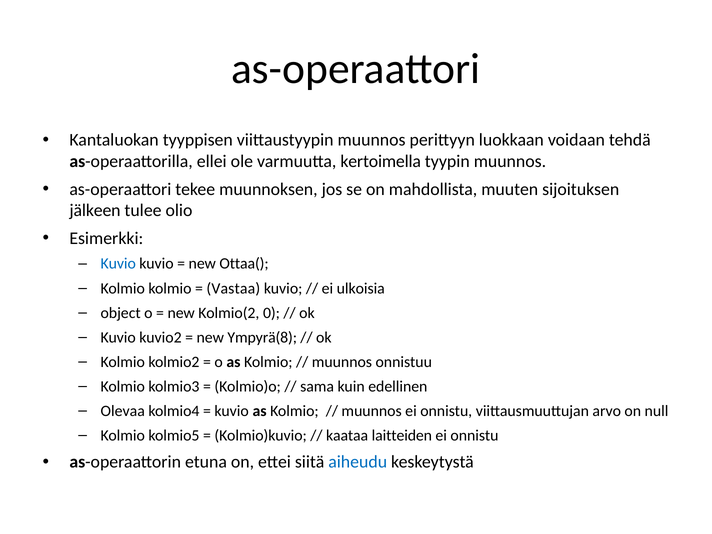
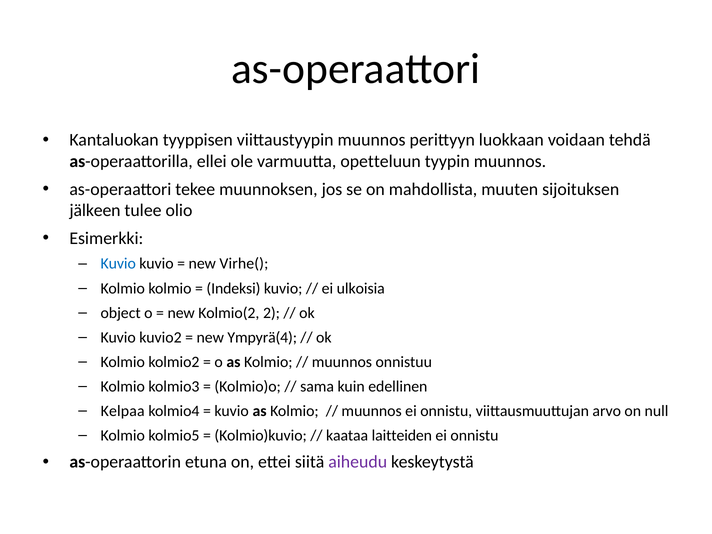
kertoimella: kertoimella -> opetteluun
Ottaa(: Ottaa( -> Virhe(
Vastaa: Vastaa -> Indeksi
0: 0 -> 2
Ympyrä(8: Ympyrä(8 -> Ympyrä(4
Olevaa: Olevaa -> Kelpaa
aiheudu colour: blue -> purple
